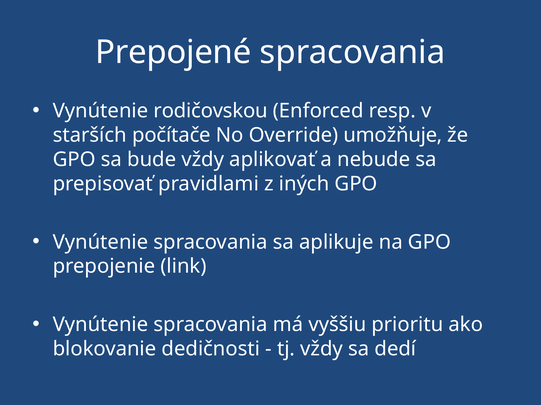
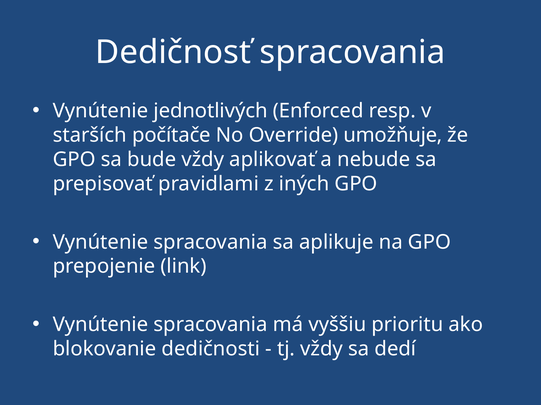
Prepojené: Prepojené -> Dedičnosť
rodičovskou: rodičovskou -> jednotlivých
